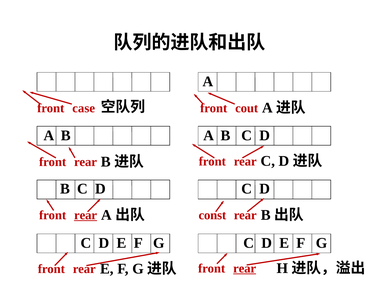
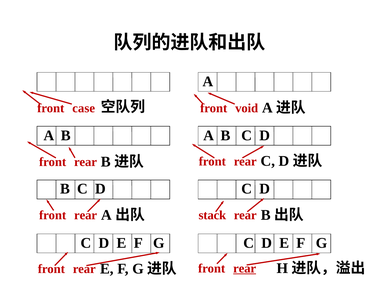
cout: cout -> void
rear at (86, 215) underline: present -> none
const: const -> stack
